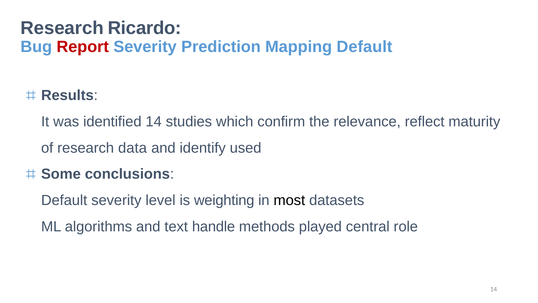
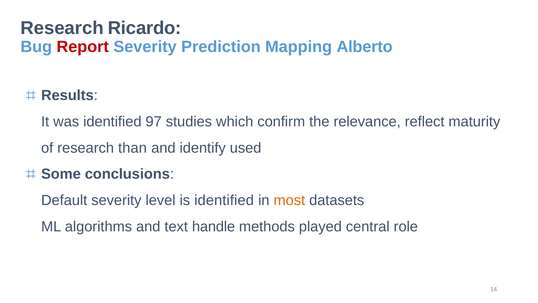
Mapping Default: Default -> Alberto
identified 14: 14 -> 97
data: data -> than
is weighting: weighting -> identified
most colour: black -> orange
